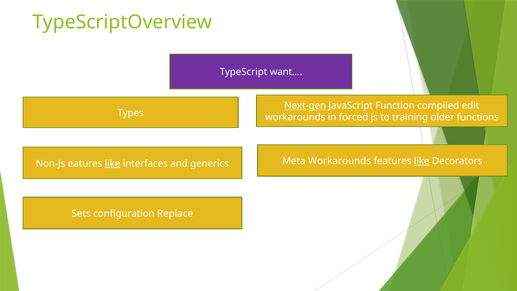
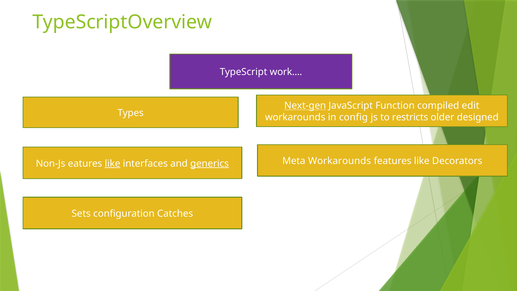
want…: want… -> work…
forced: forced -> config
training: training -> restricts
functions: functions -> designed
generics underline: none -> present
like at (422, 161) underline: present -> none
Replace: Replace -> Catches
